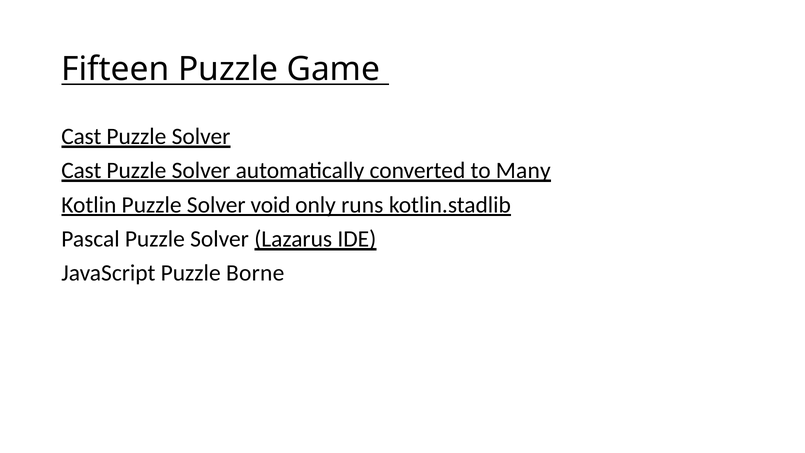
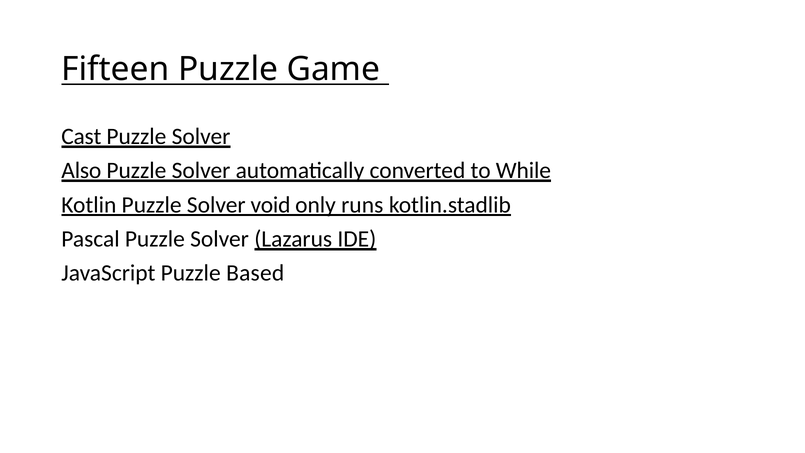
Cast at (81, 171): Cast -> Also
Many: Many -> While
Borne: Borne -> Based
